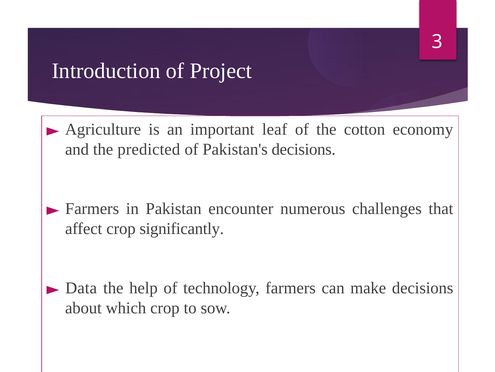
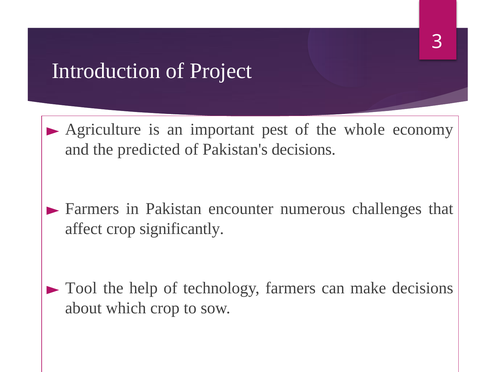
leaf: leaf -> pest
cotton: cotton -> whole
Data: Data -> Tool
